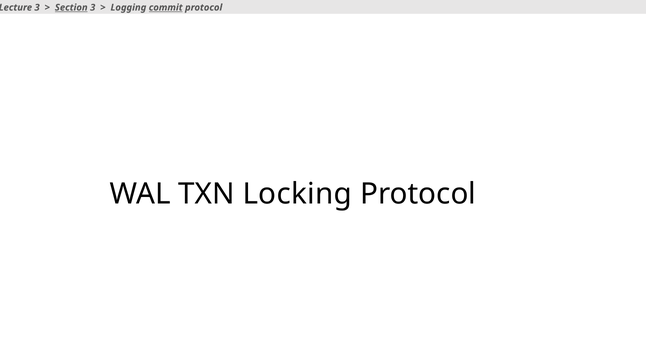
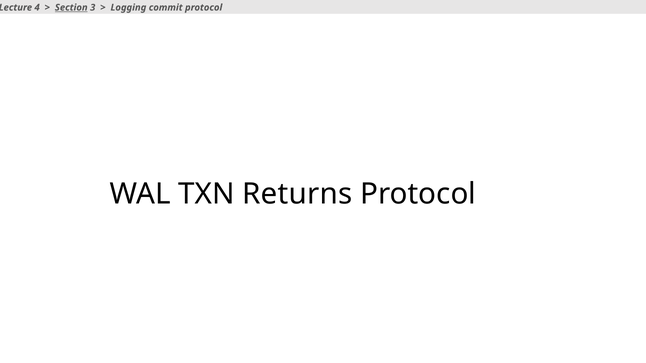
3 at (37, 7): 3 -> 4
commit underline: present -> none
Locking: Locking -> Returns
